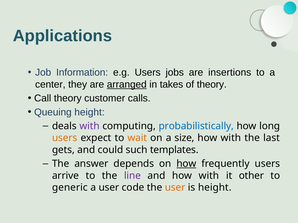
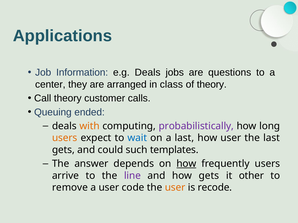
e.g Users: Users -> Deals
insertions: insertions -> questions
arranged underline: present -> none
takes: takes -> class
Queuing height: height -> ended
with at (90, 126) colour: purple -> orange
probabilistically colour: blue -> purple
wait colour: orange -> blue
a size: size -> last
with at (231, 138): with -> user
and how with: with -> gets
generic: generic -> remove
is height: height -> recode
